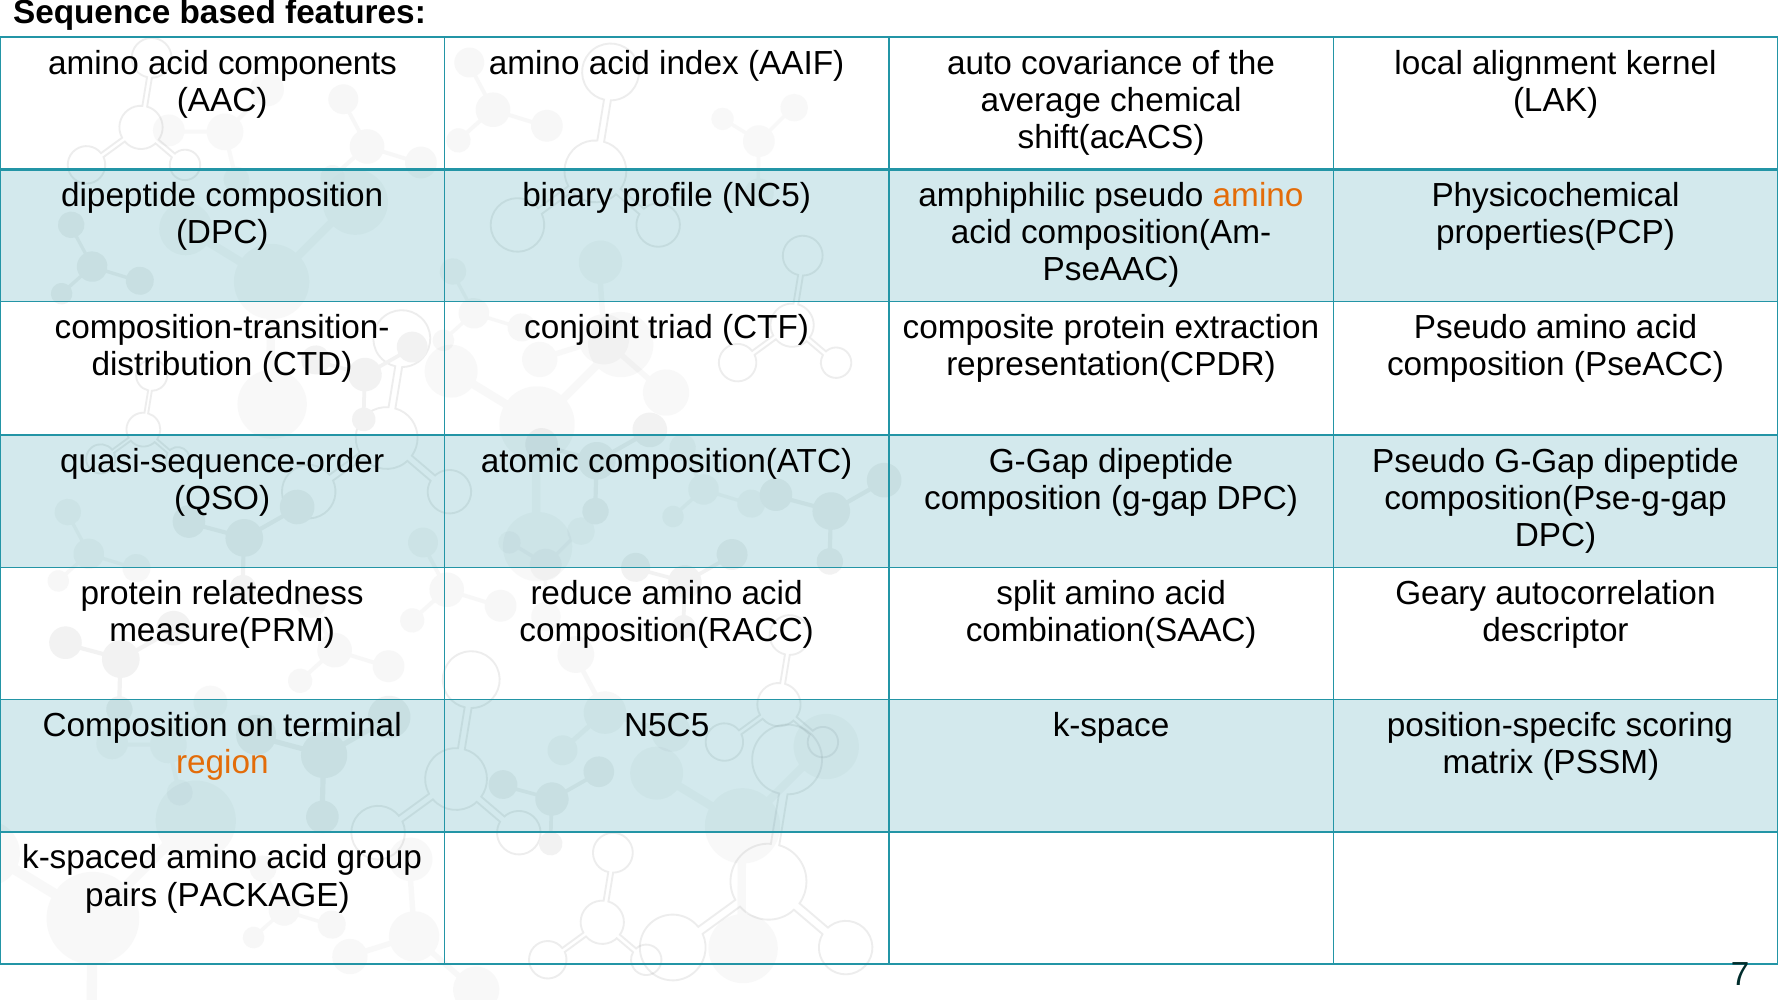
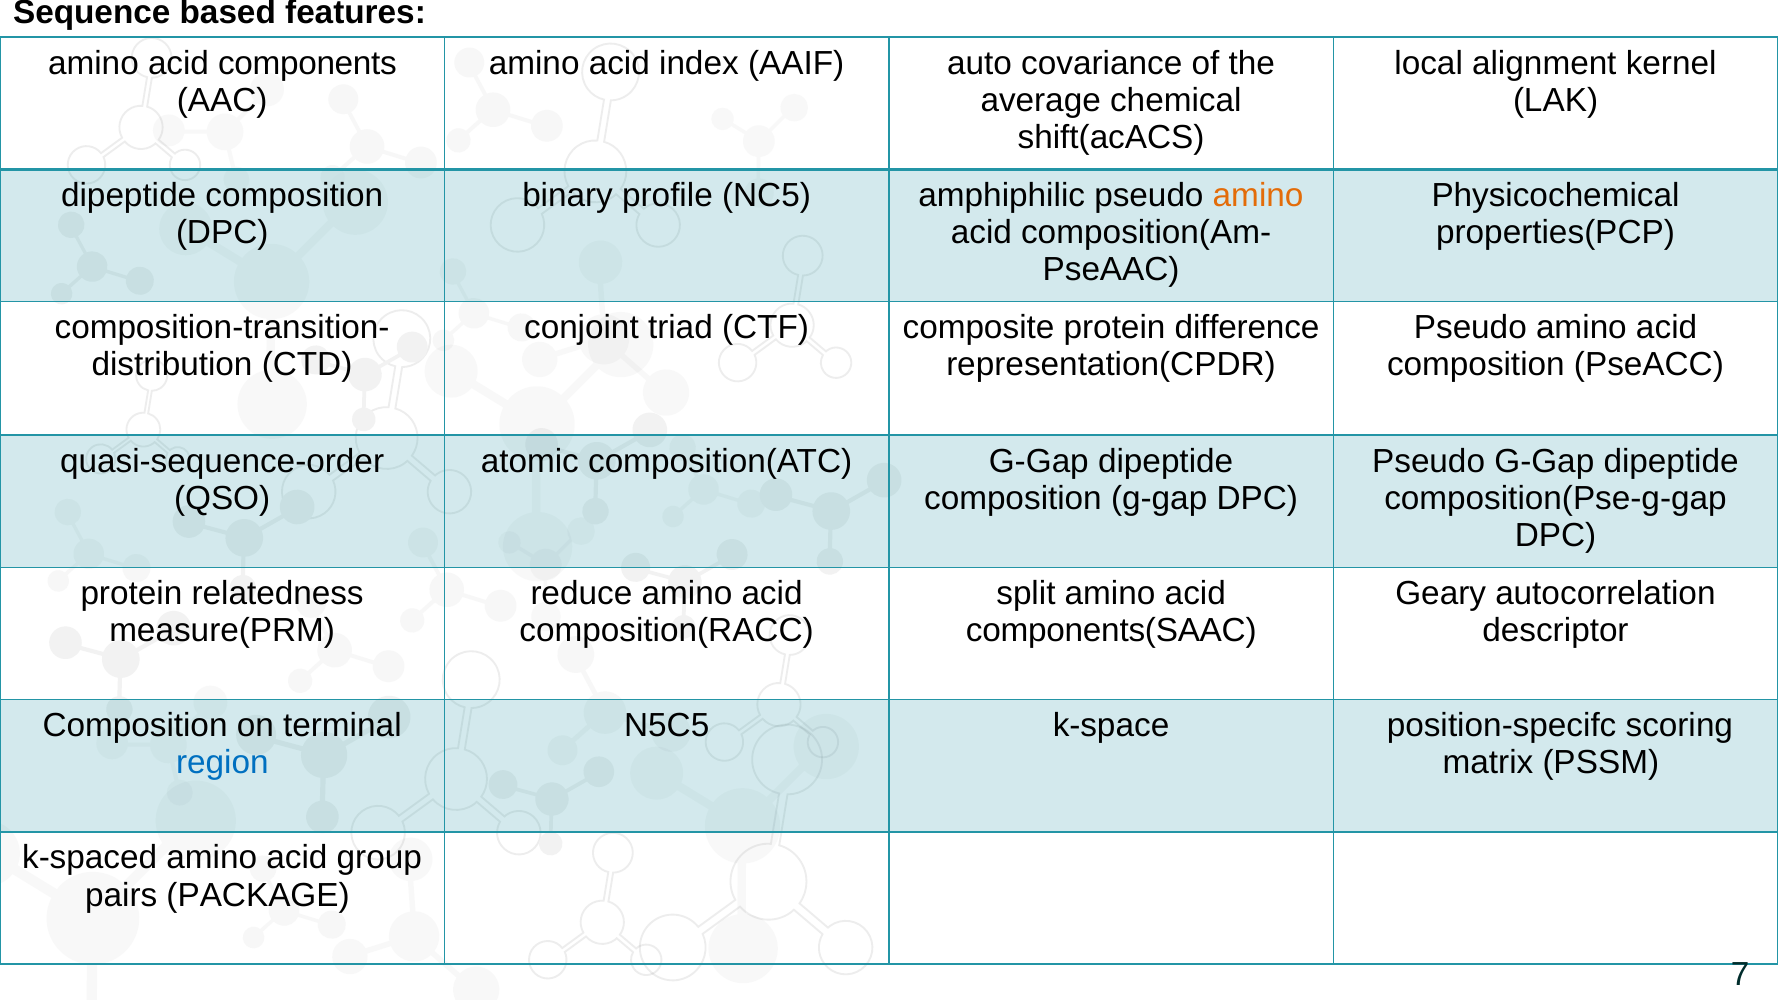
extraction: extraction -> difference
combination(SAAC: combination(SAAC -> components(SAAC
region colour: orange -> blue
